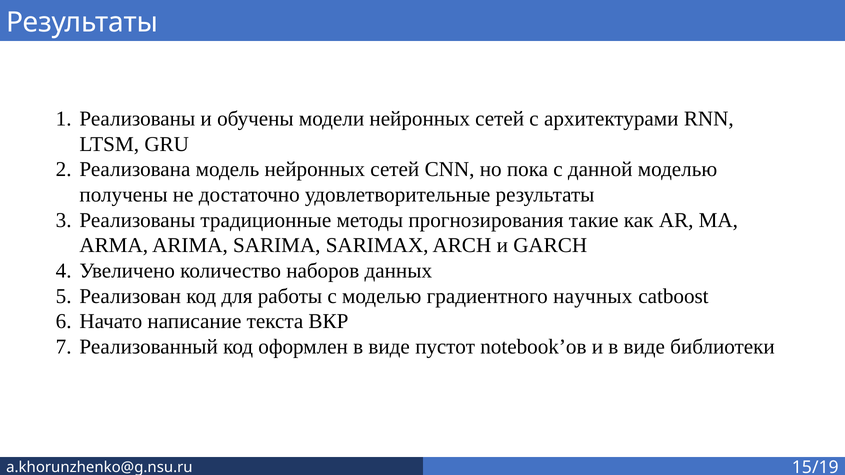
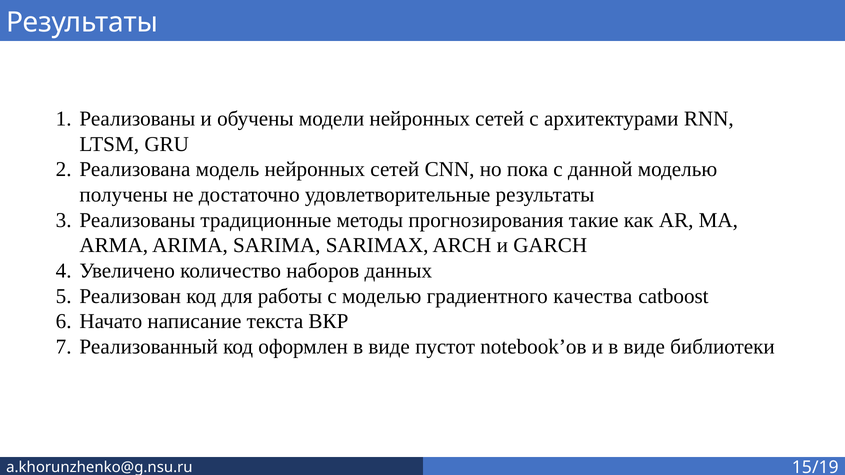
научных: научных -> качества
